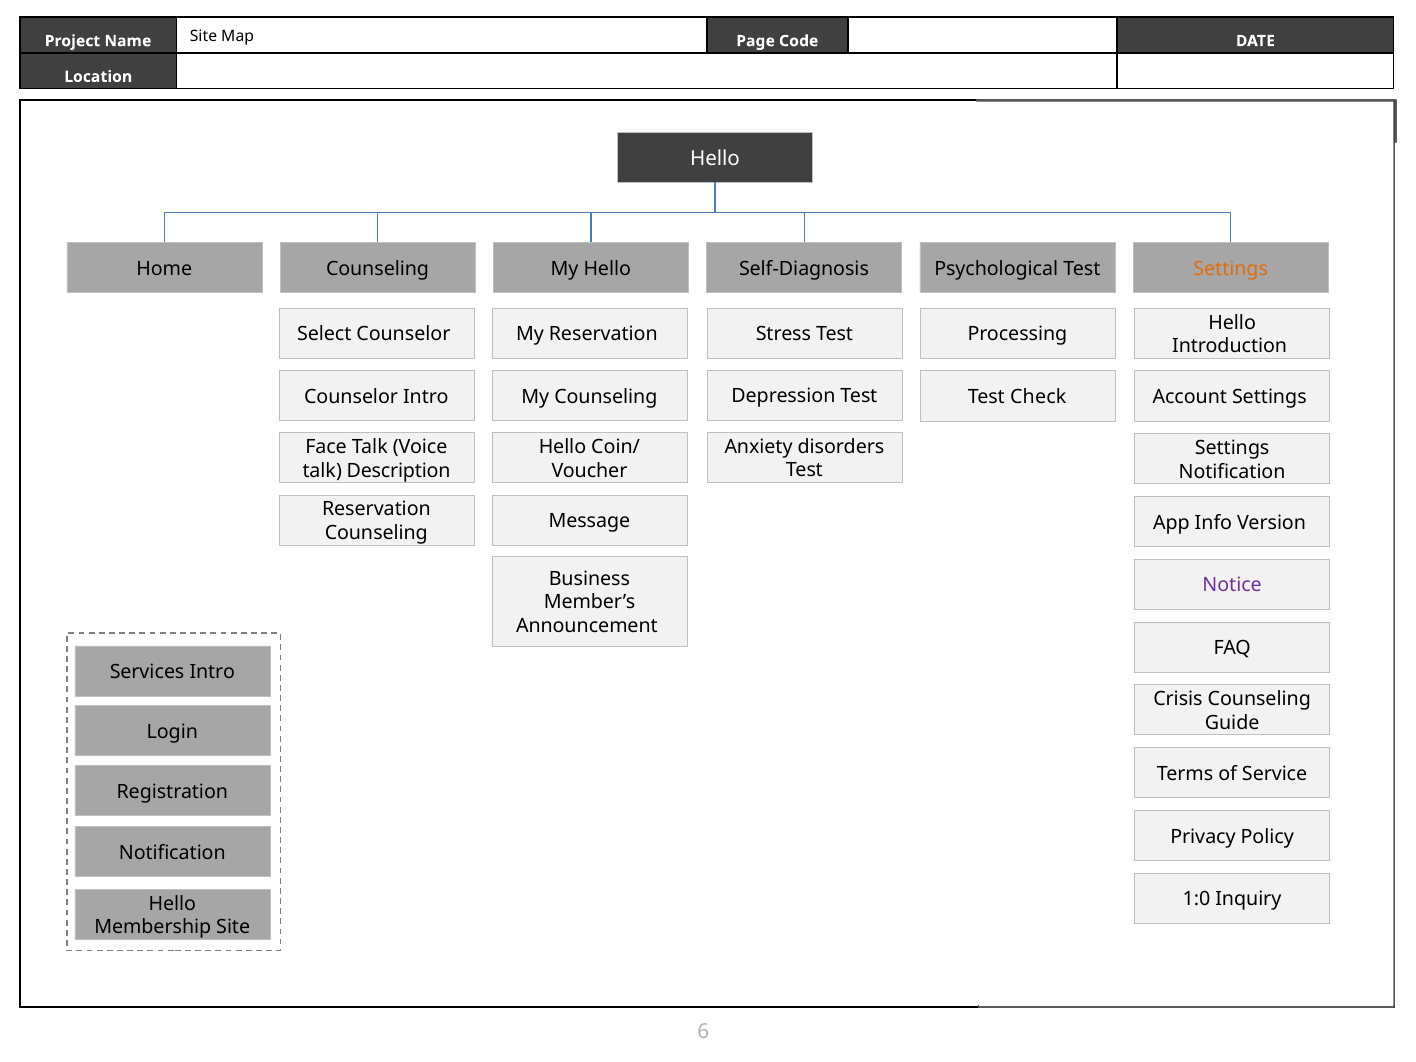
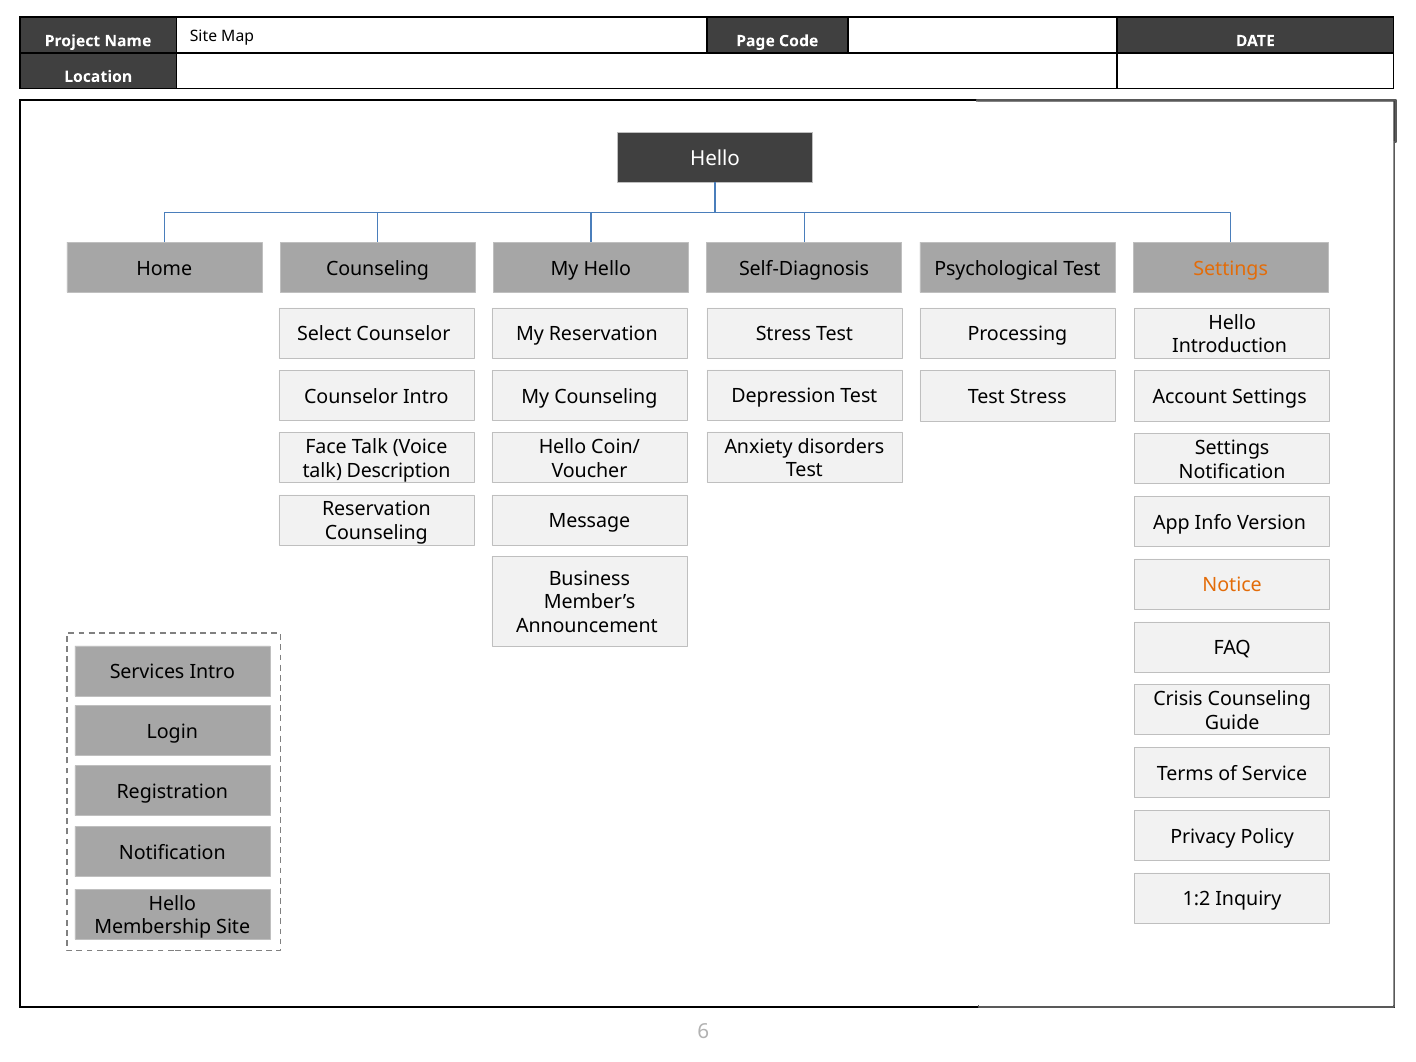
Test Check: Check -> Stress
Notice colour: purple -> orange
1:0: 1:0 -> 1:2
